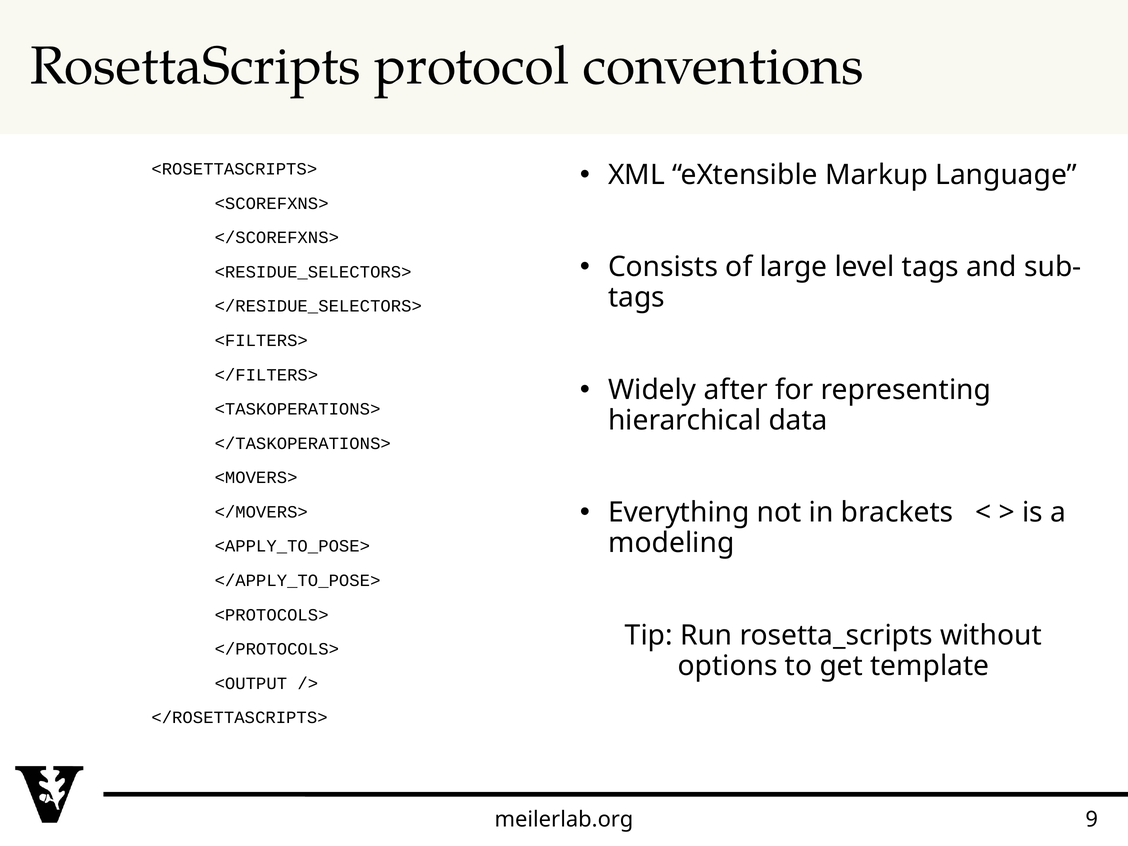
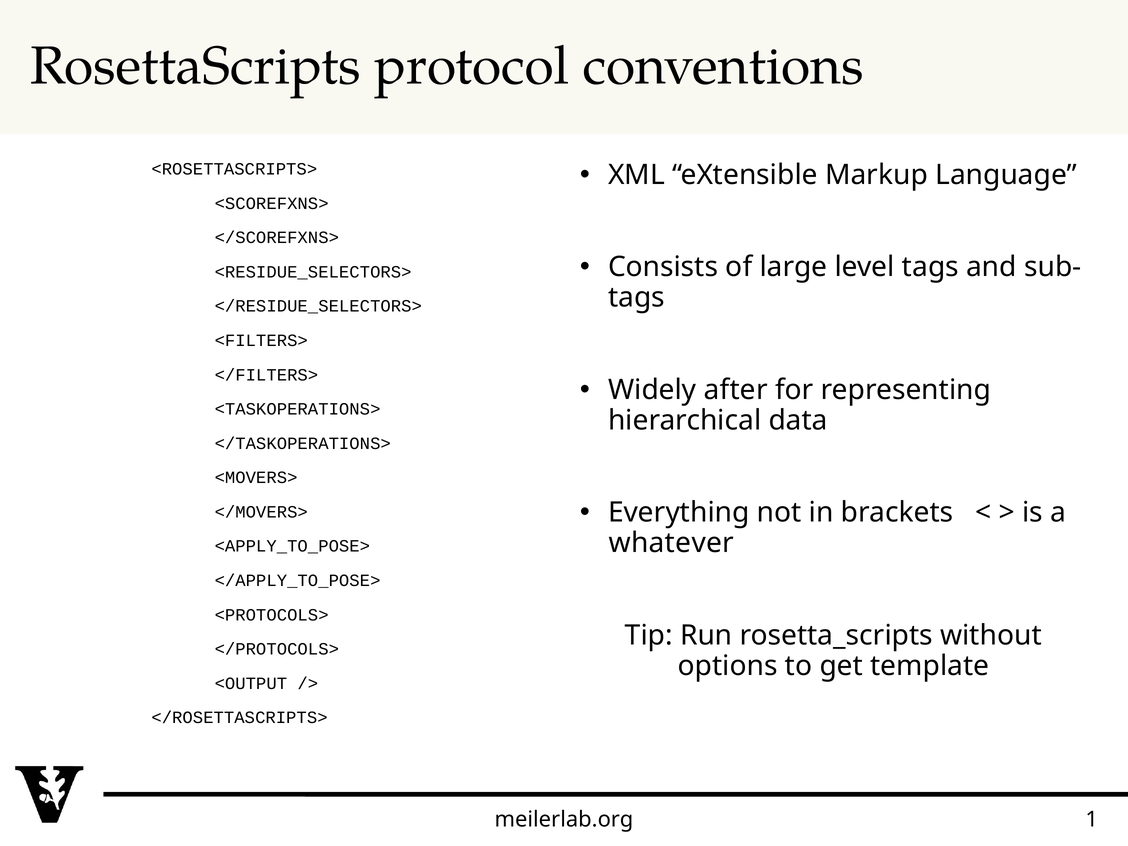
modeling: modeling -> whatever
9: 9 -> 1
